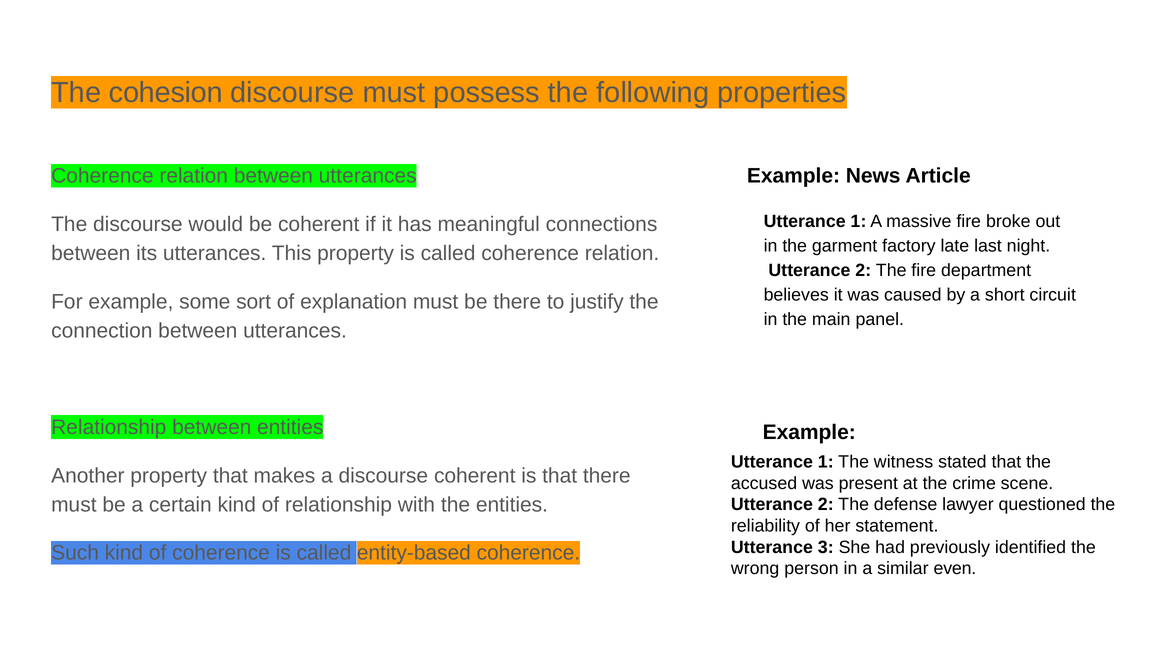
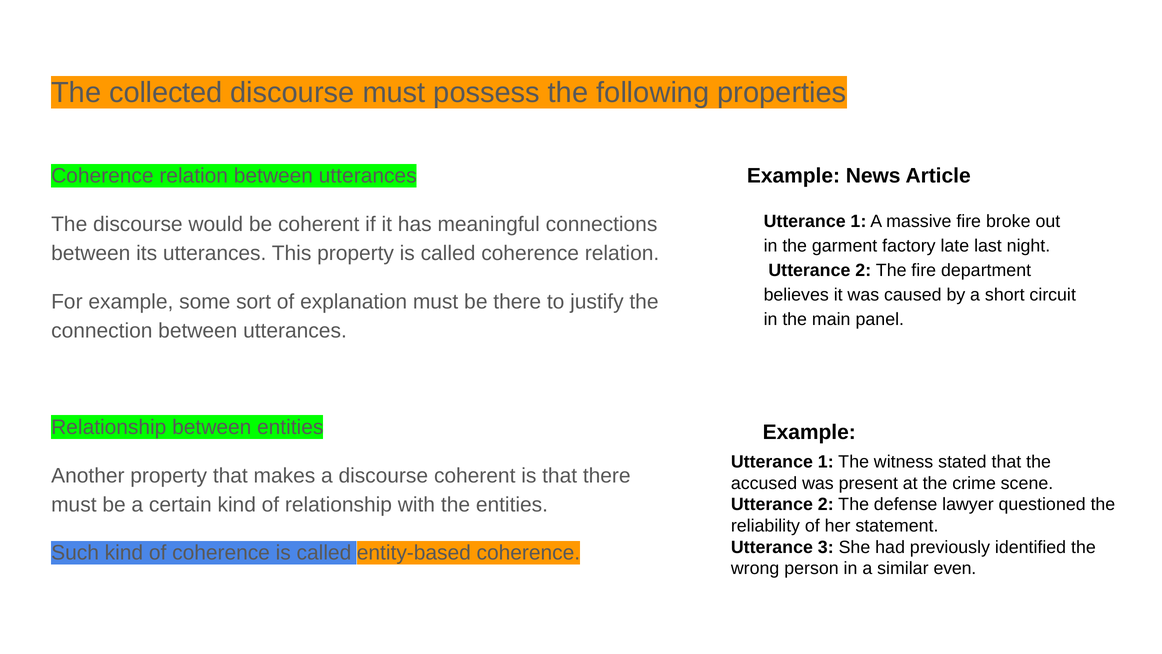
cohesion: cohesion -> collected
